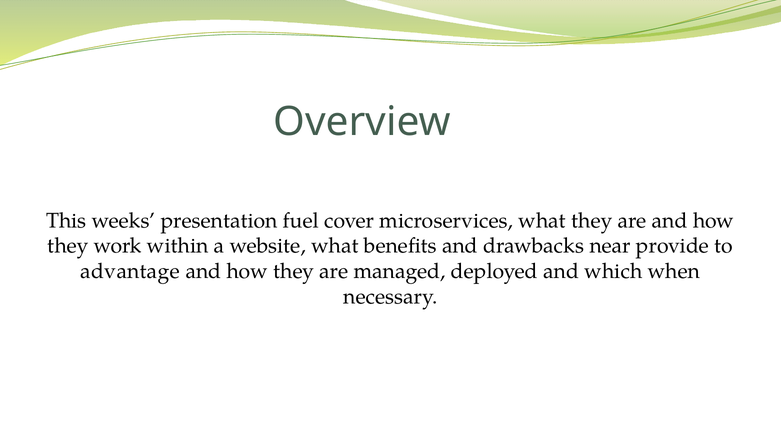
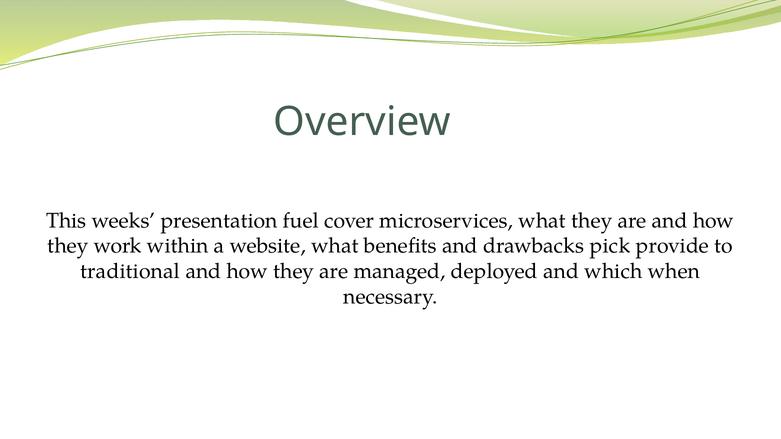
near: near -> pick
advantage: advantage -> traditional
